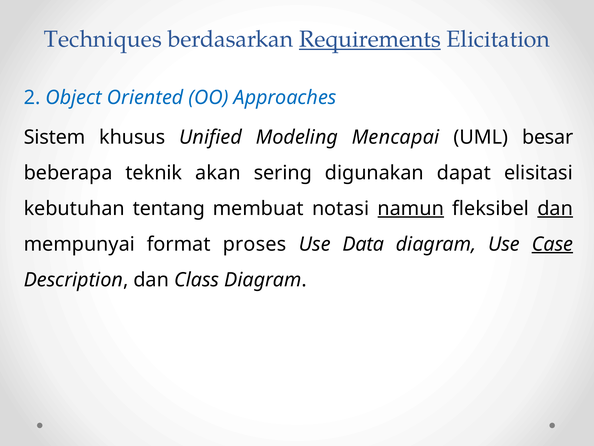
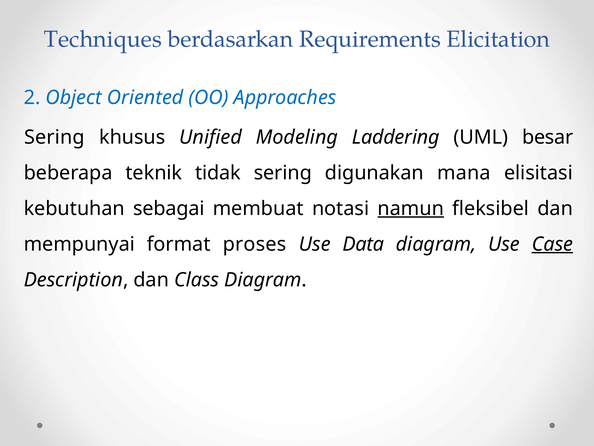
Requirements underline: present -> none
Sistem at (55, 137): Sistem -> Sering
Mencapai: Mencapai -> Laddering
akan: akan -> tidak
dapat: dapat -> mana
tentang: tentang -> sebagai
dan at (555, 208) underline: present -> none
